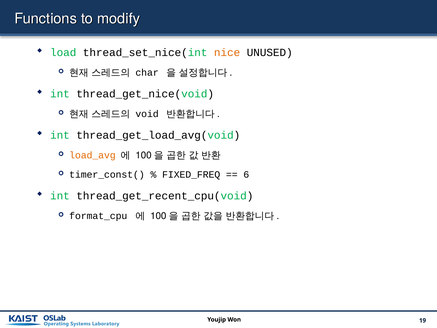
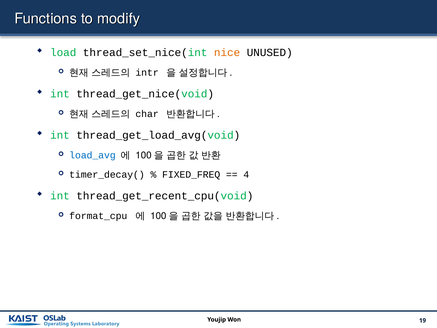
char: char -> intr
void: void -> char
load_avg colour: orange -> blue
timer_const(: timer_const( -> timer_decay(
6: 6 -> 4
